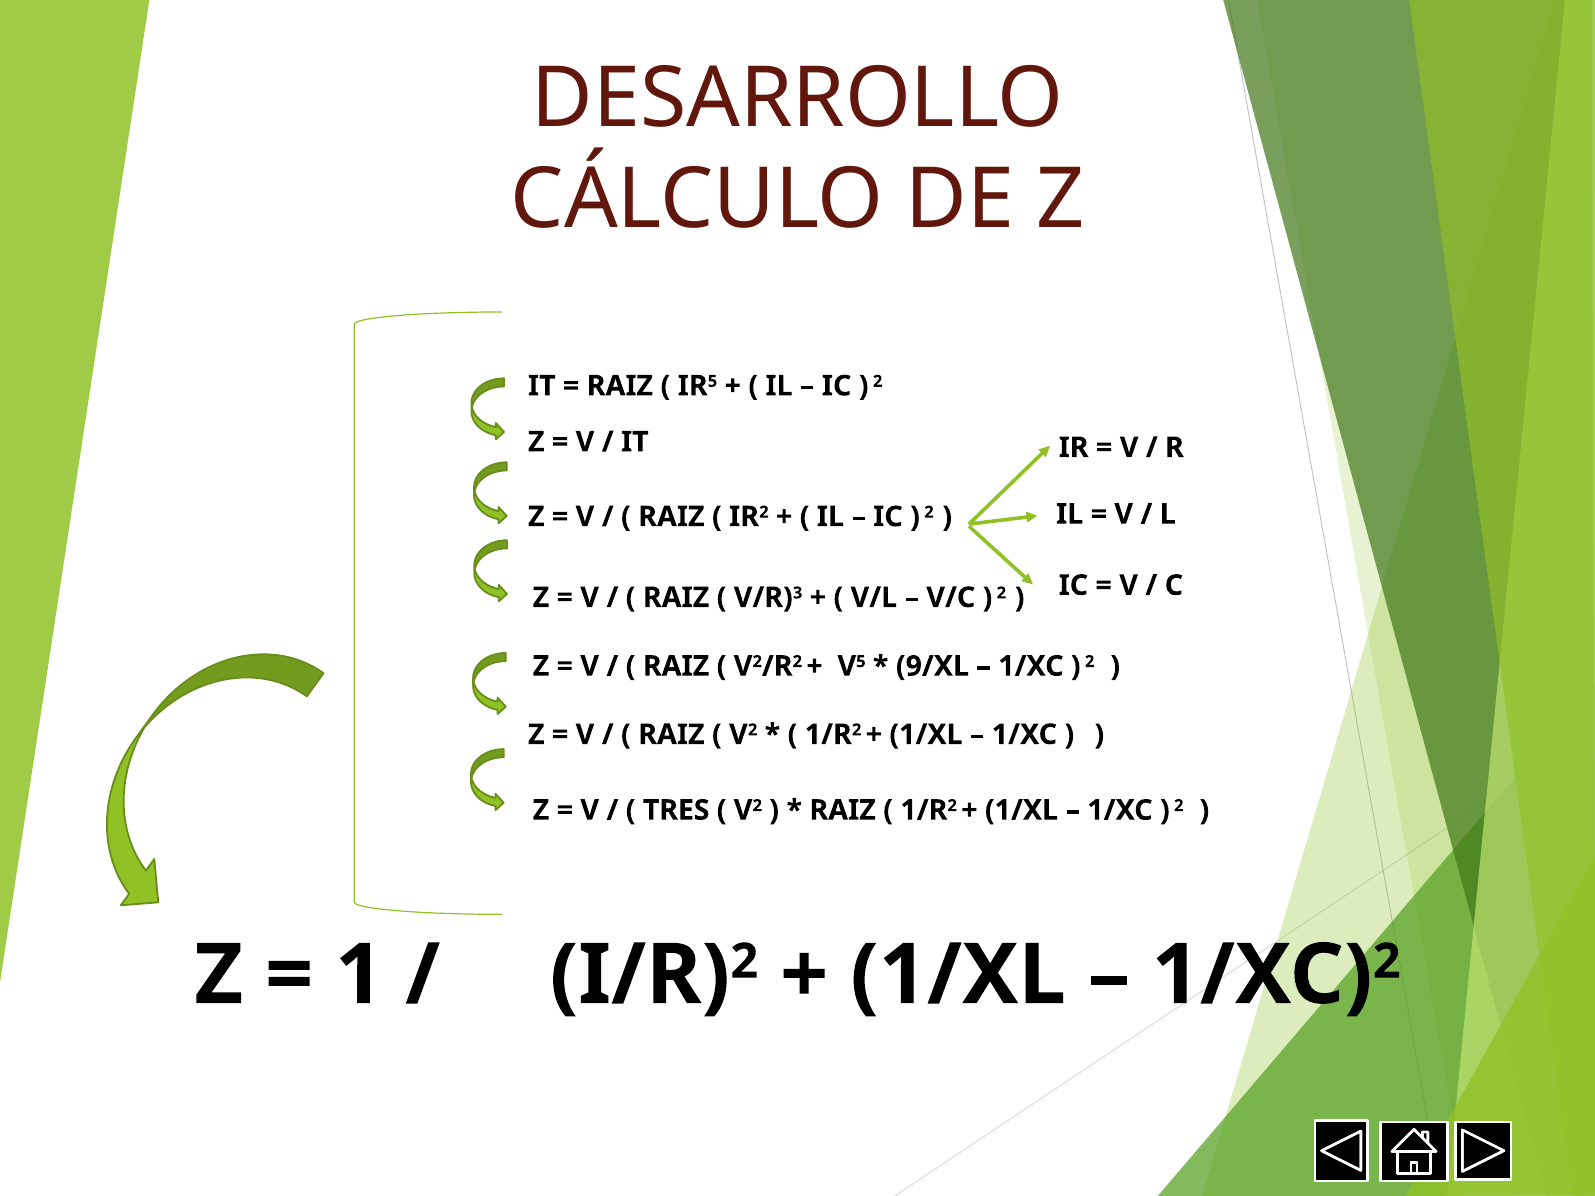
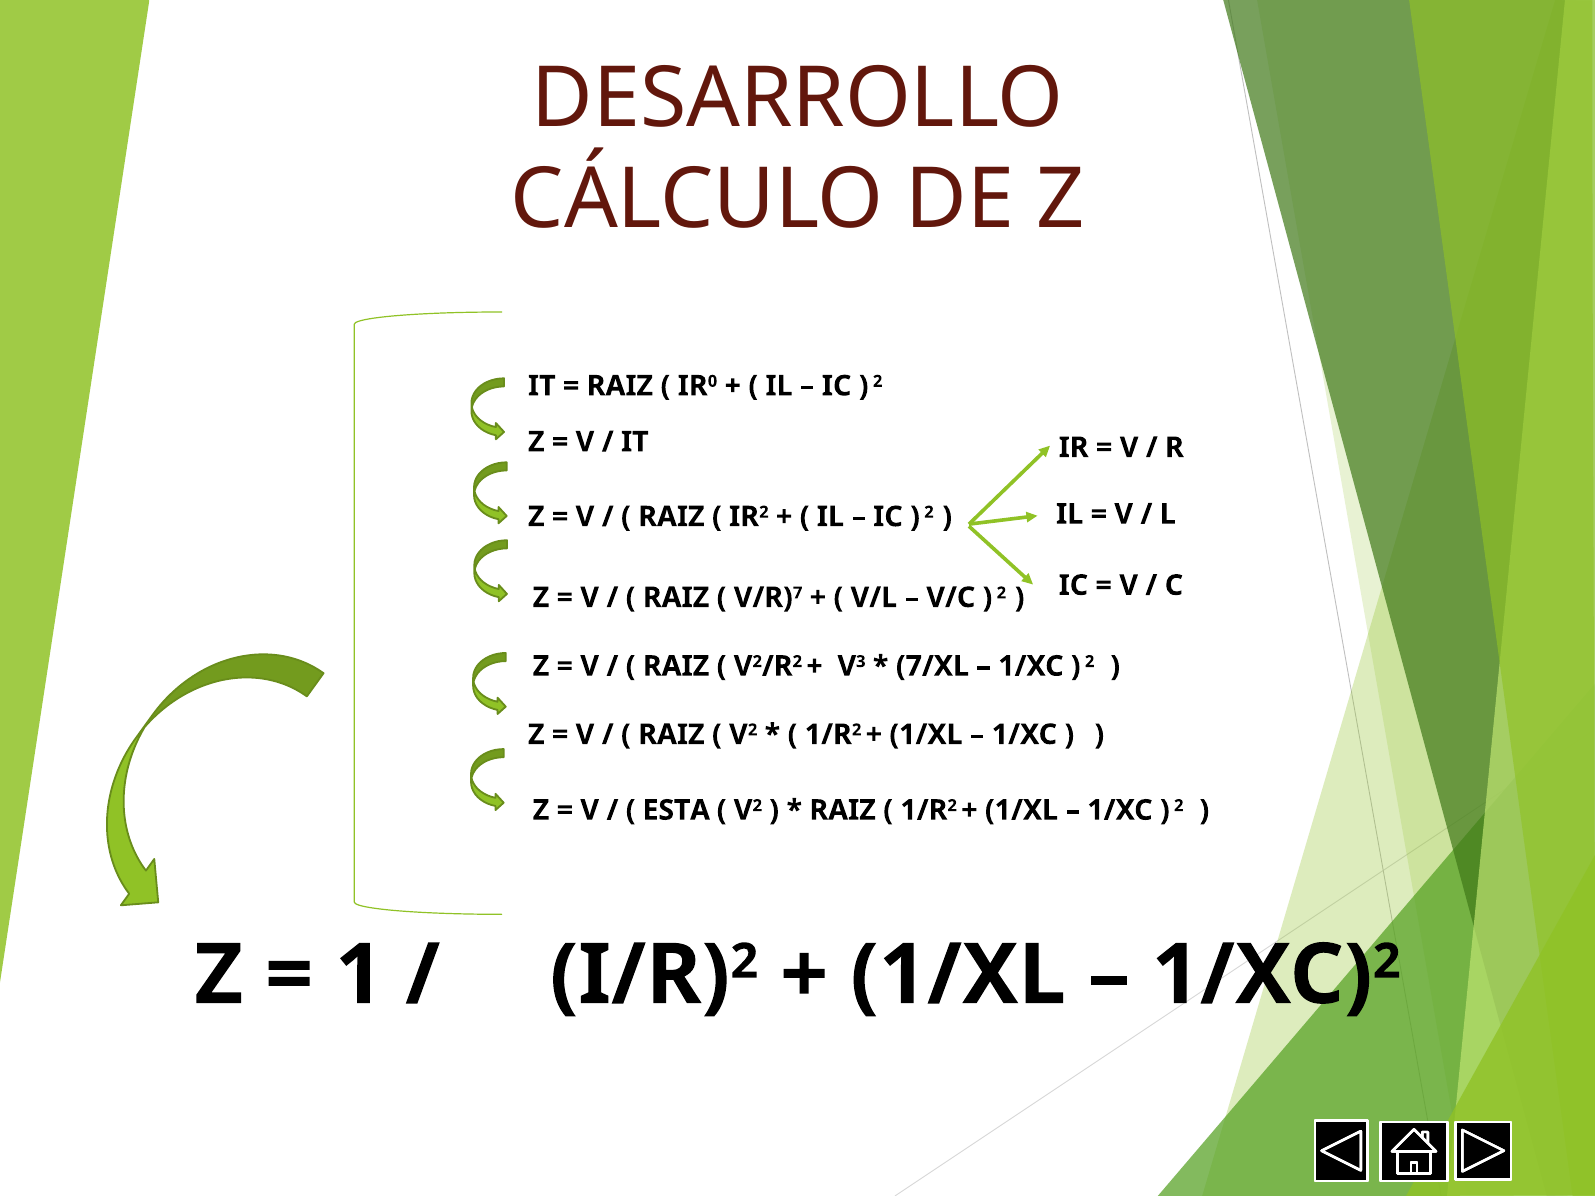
IR 5: 5 -> 0
3: 3 -> 7
V 5: 5 -> 3
9/XL: 9/XL -> 7/XL
TRES: TRES -> ESTA
